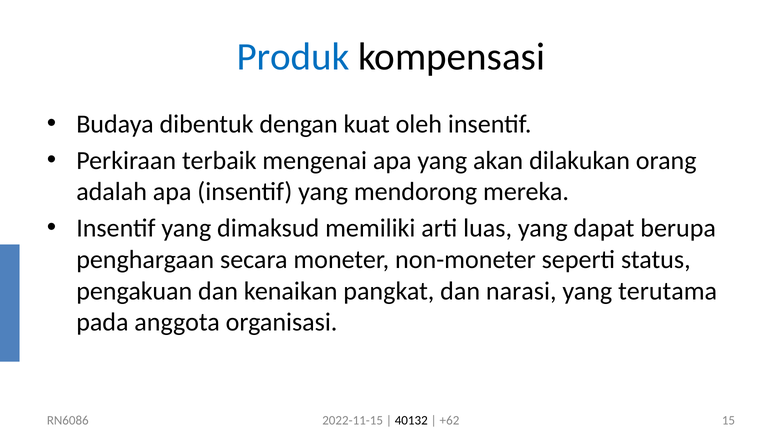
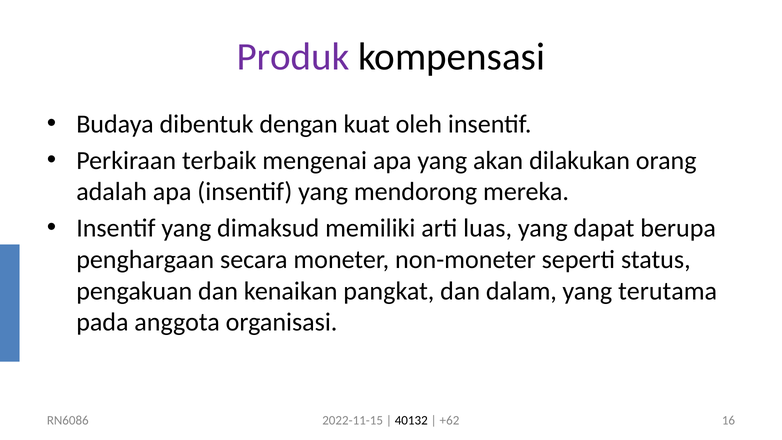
Produk colour: blue -> purple
narasi: narasi -> dalam
15: 15 -> 16
